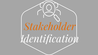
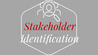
Stakeholder colour: orange -> red
